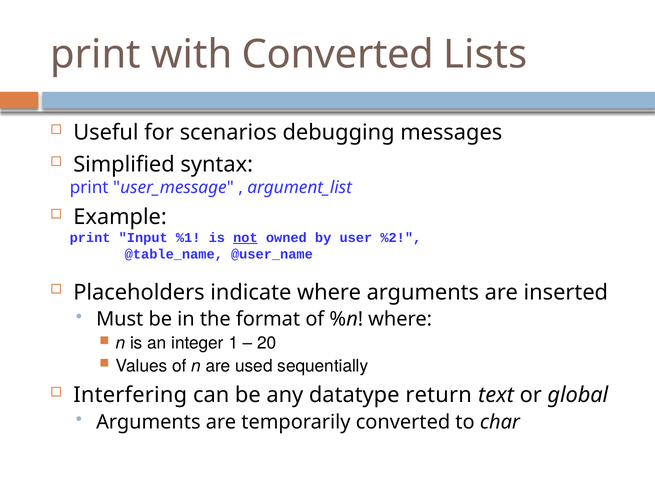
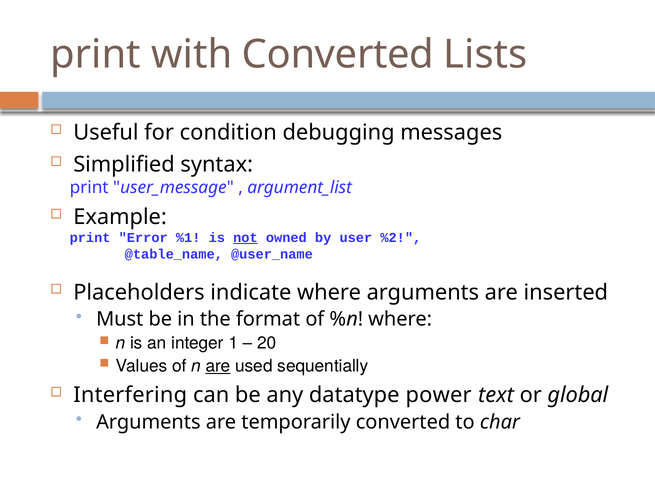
scenarios: scenarios -> condition
Input: Input -> Error
are at (218, 365) underline: none -> present
return: return -> power
